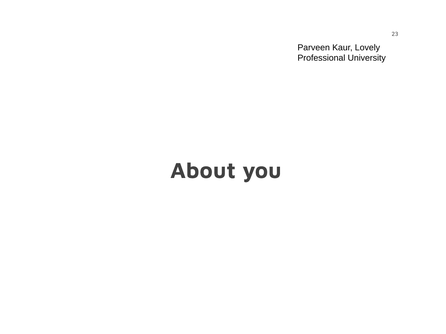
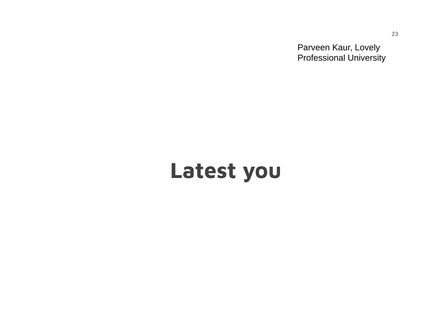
About: About -> Latest
